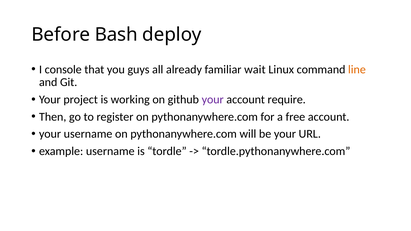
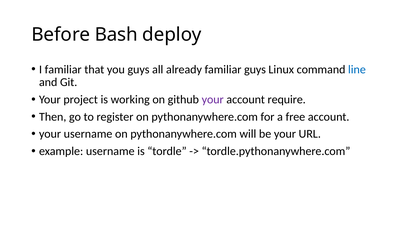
I console: console -> familiar
familiar wait: wait -> guys
line colour: orange -> blue
